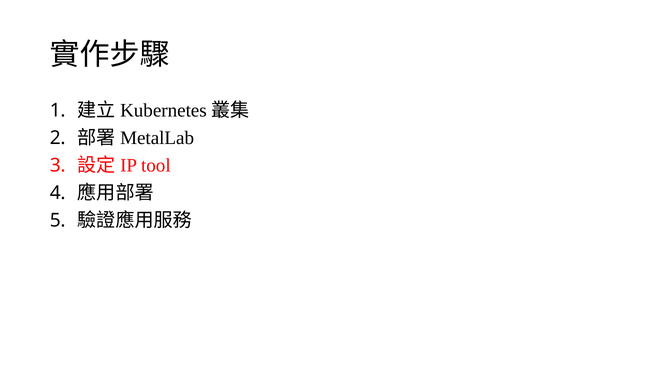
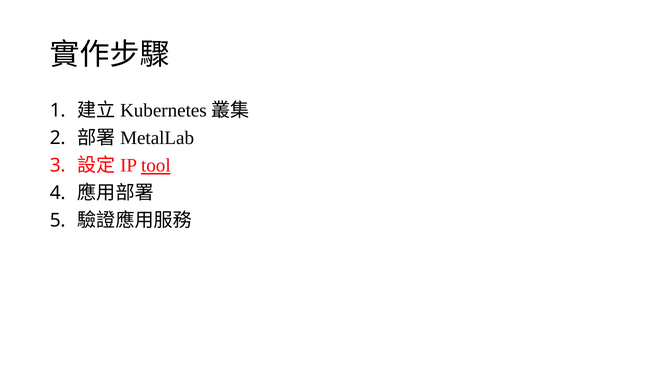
tool underline: none -> present
